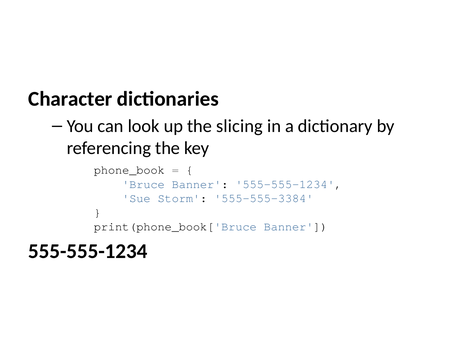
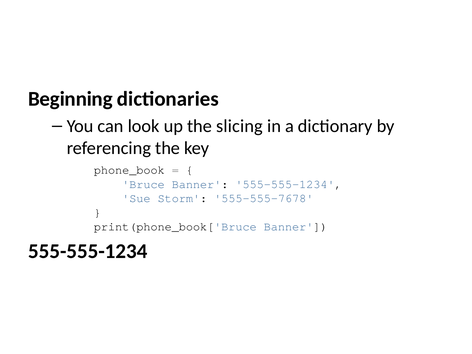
Character: Character -> Beginning
555-555-3384: 555-555-3384 -> 555-555-7678
